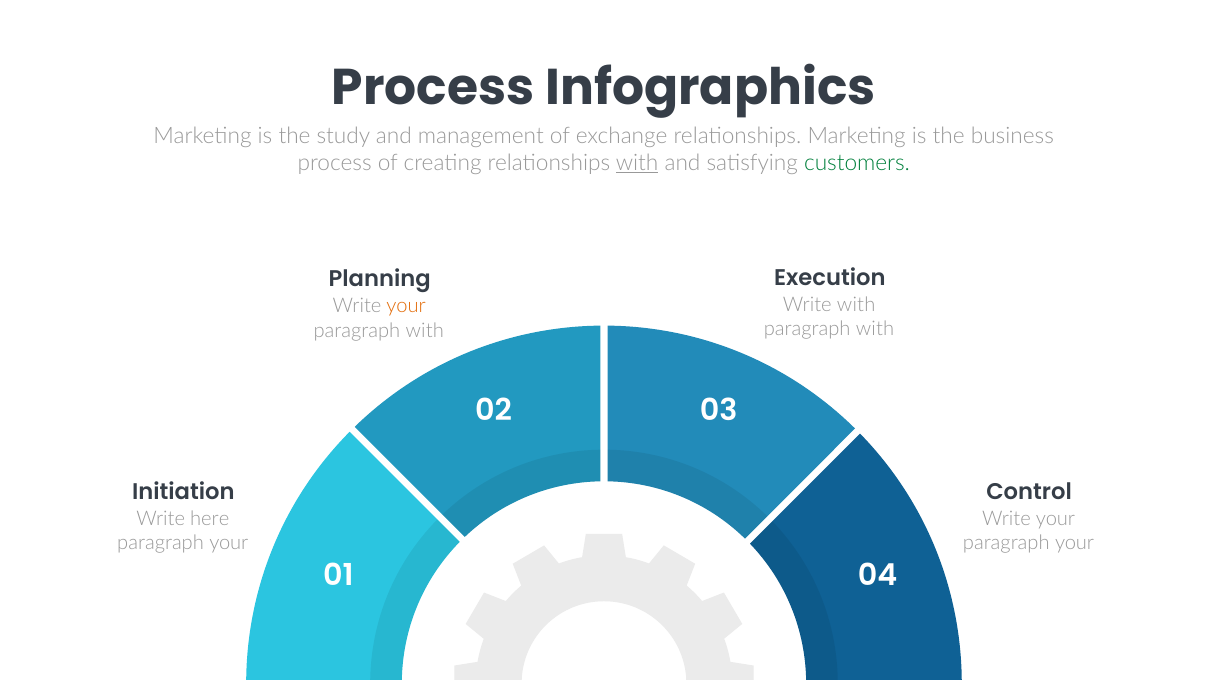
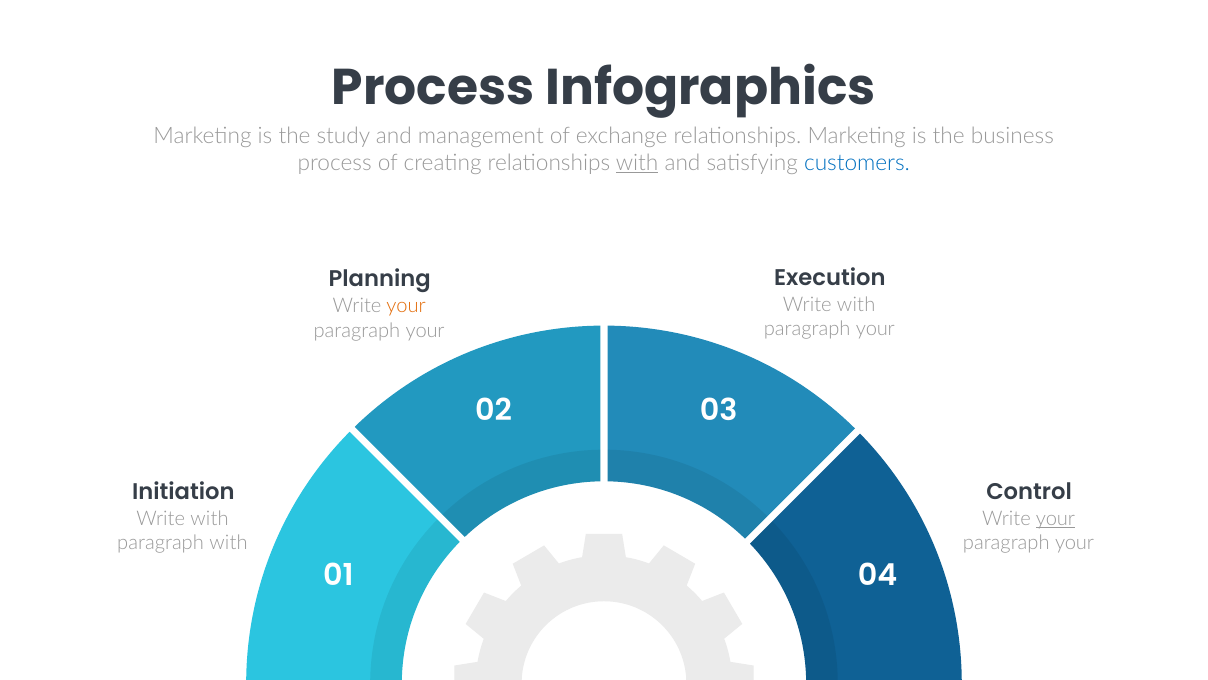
customers colour: green -> blue
with at (875, 329): with -> your
with at (425, 330): with -> your
here at (210, 519): here -> with
your at (1055, 519) underline: none -> present
your at (229, 543): your -> with
